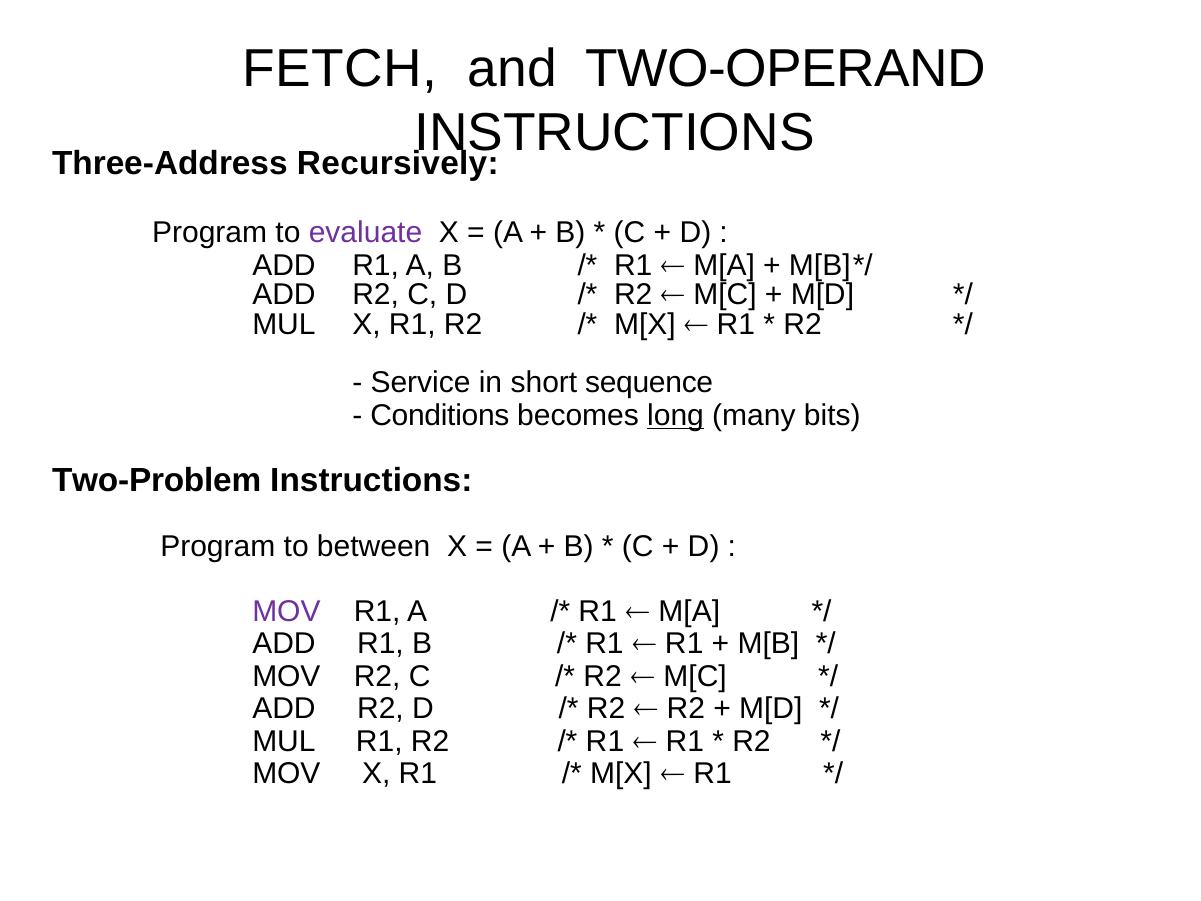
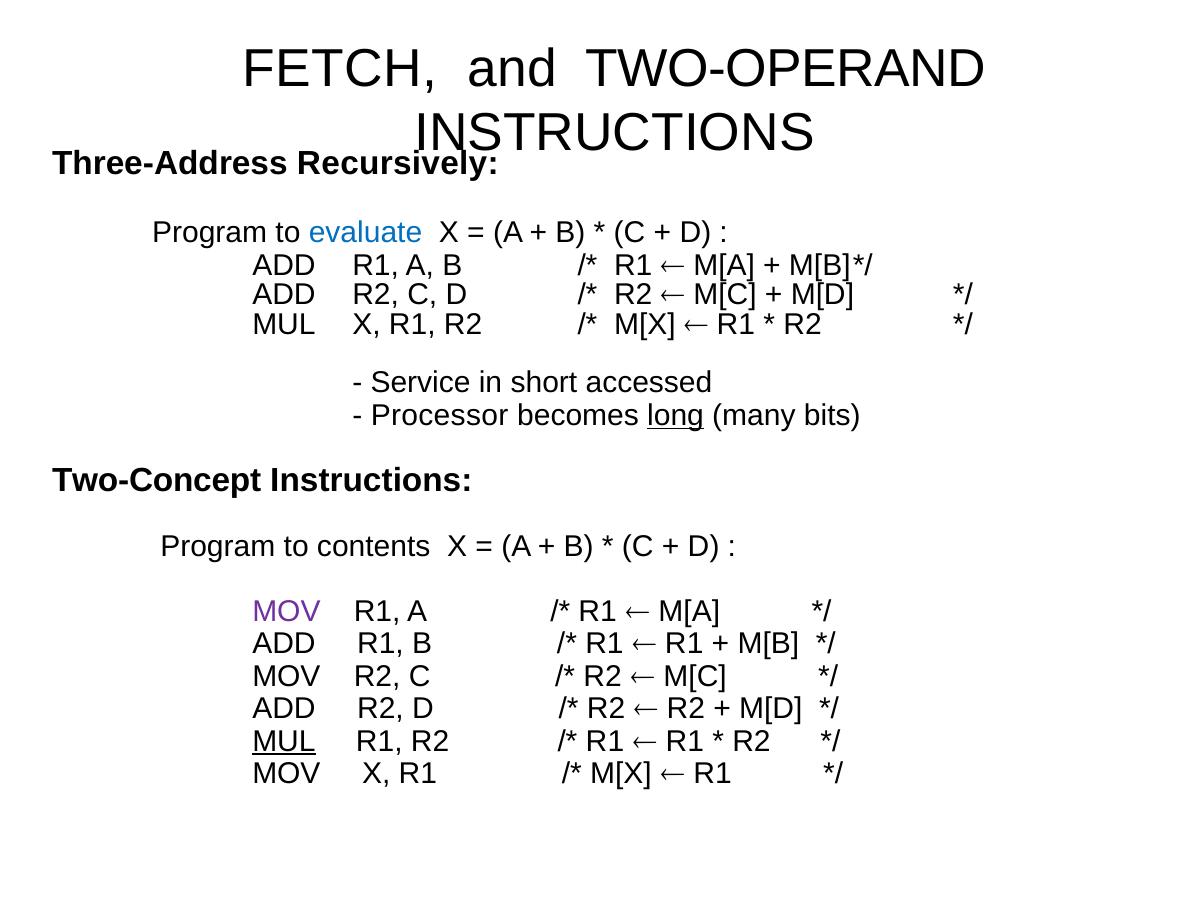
evaluate colour: purple -> blue
sequence: sequence -> accessed
Conditions: Conditions -> Processor
Two-Problem: Two-Problem -> Two-Concept
between: between -> contents
MUL at (284, 741) underline: none -> present
